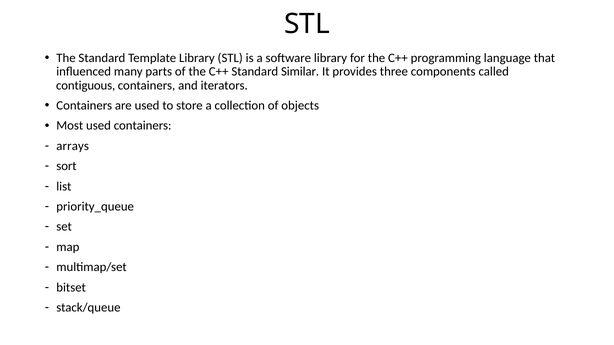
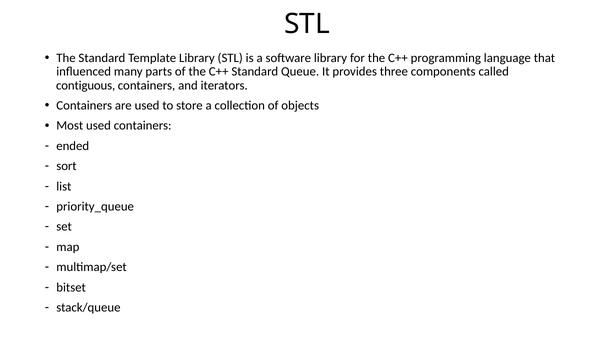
Similar: Similar -> Queue
arrays: arrays -> ended
